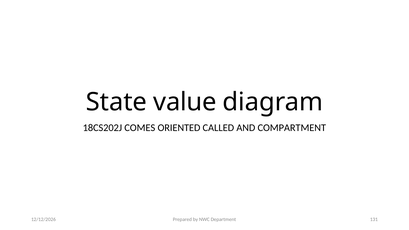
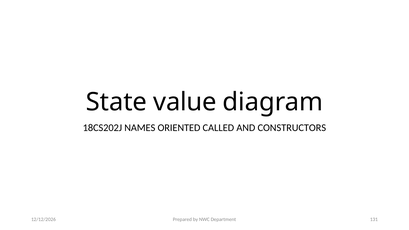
COMES: COMES -> NAMES
COMPARTMENT: COMPARTMENT -> CONSTRUCTORS
